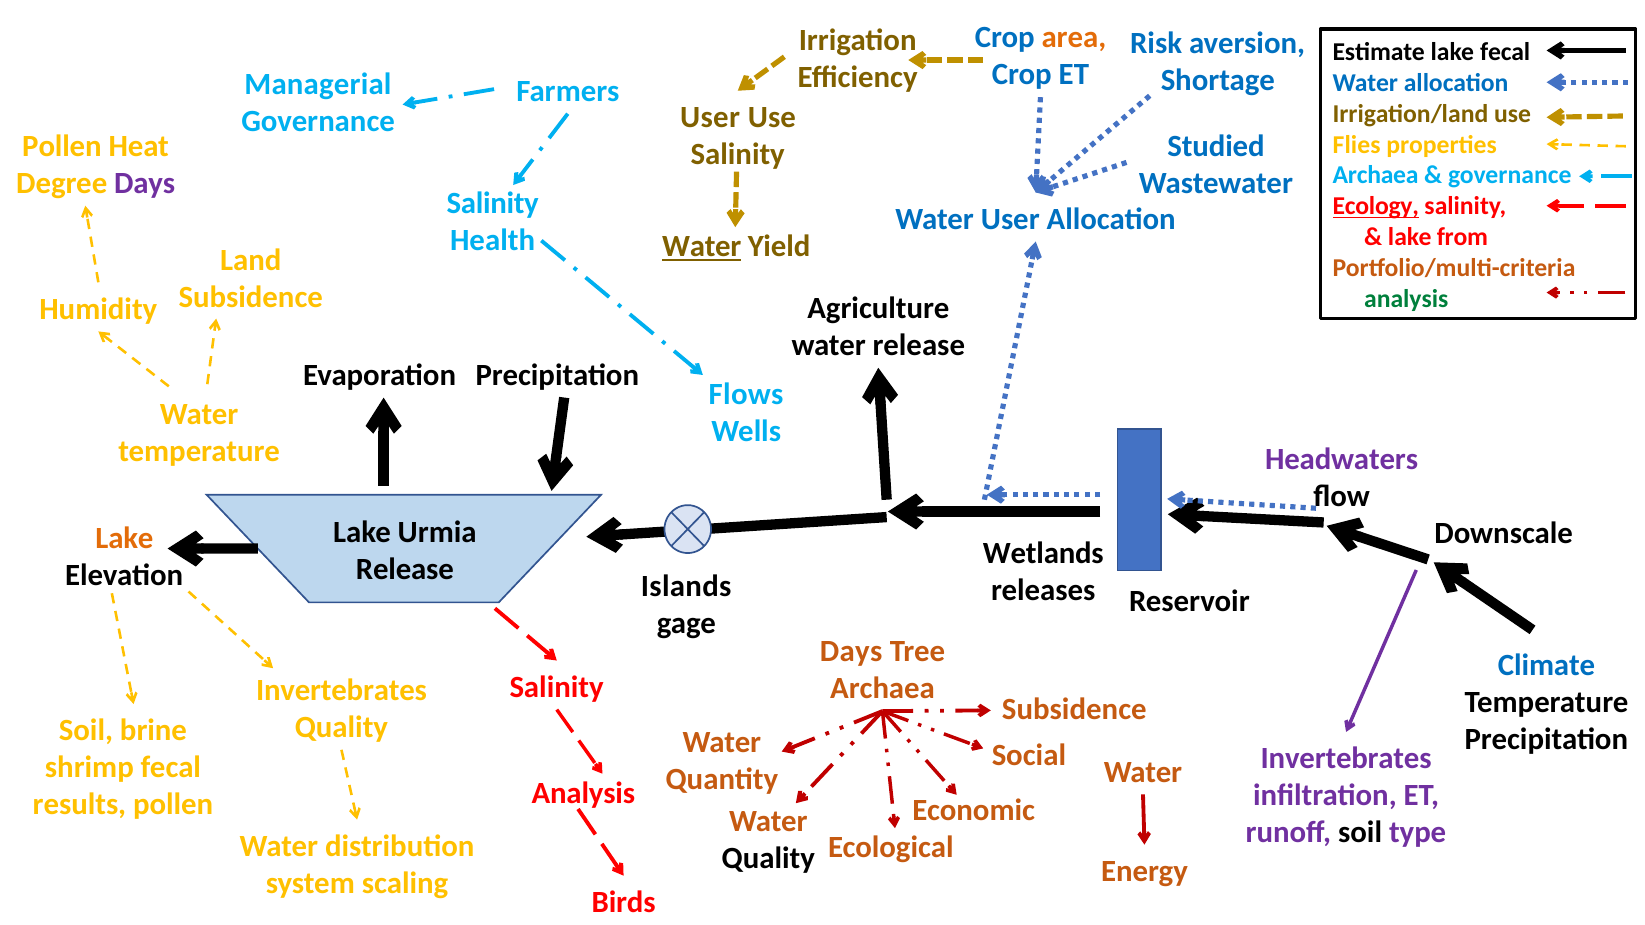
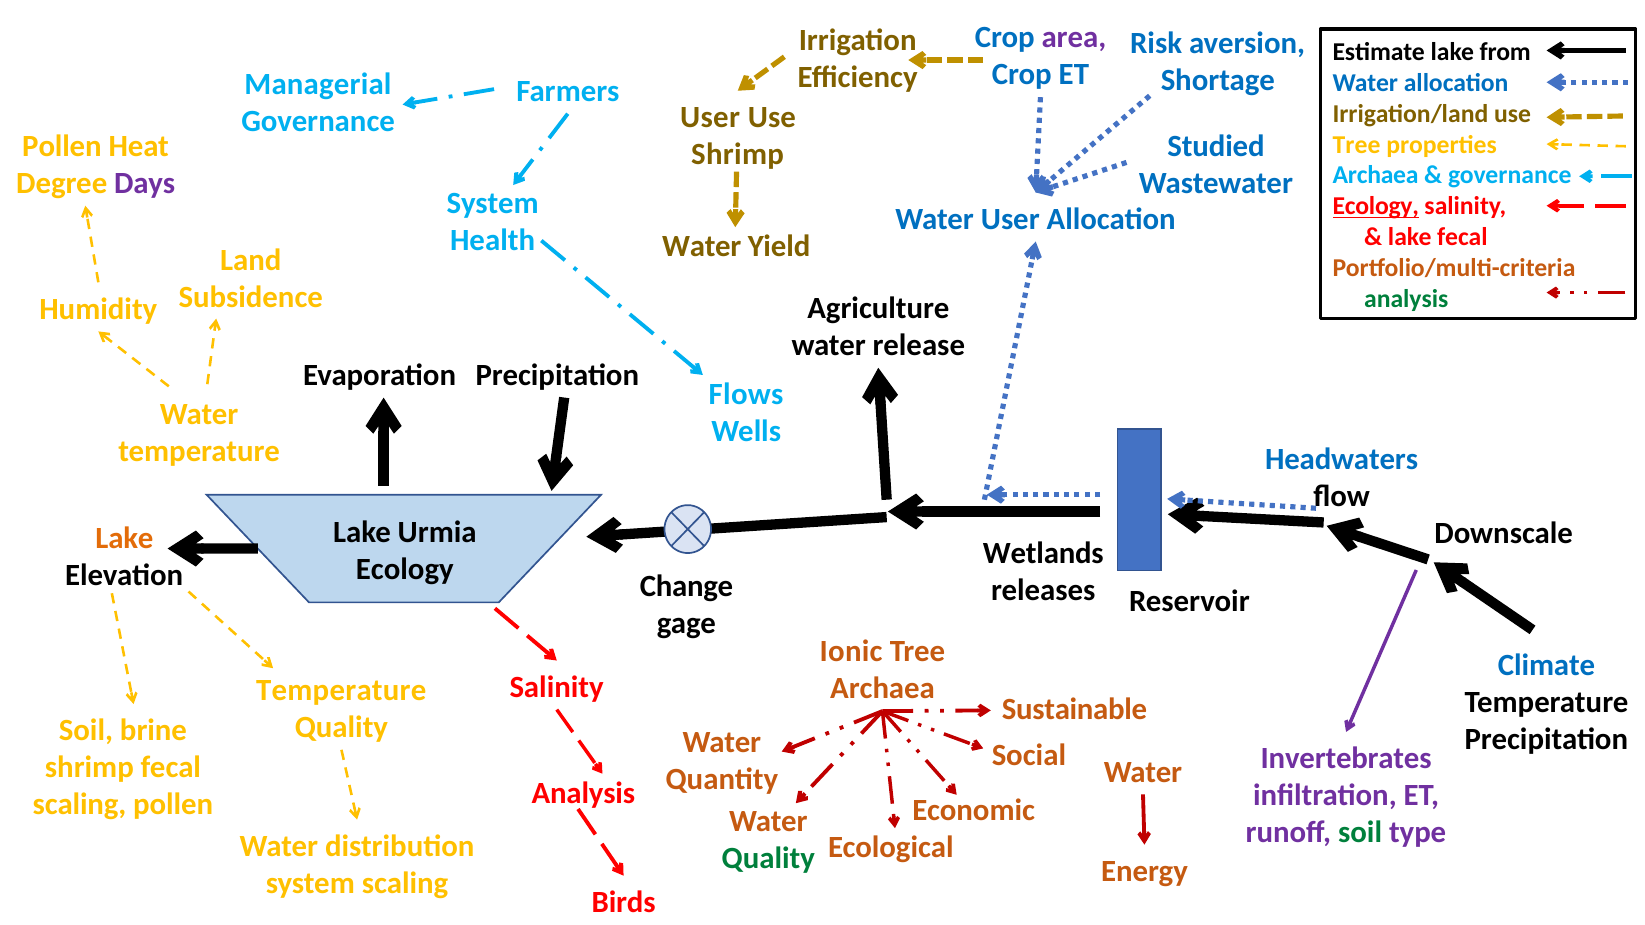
area colour: orange -> purple
lake fecal: fecal -> from
Flies at (1357, 145): Flies -> Tree
Salinity at (738, 154): Salinity -> Shrimp
Salinity at (493, 203): Salinity -> System
lake from: from -> fecal
Water at (702, 247) underline: present -> none
Headwaters colour: purple -> blue
Release at (405, 570): Release -> Ecology
Islands: Islands -> Change
Days at (851, 652): Days -> Ionic
Invertebrates at (341, 691): Invertebrates -> Temperature
Subsidence at (1074, 710): Subsidence -> Sustainable
results at (79, 805): results -> scaling
soil at (1360, 833) colour: black -> green
Quality at (768, 859) colour: black -> green
